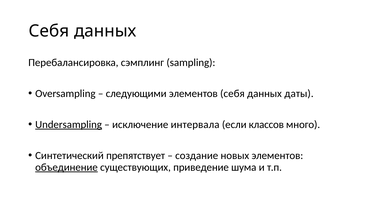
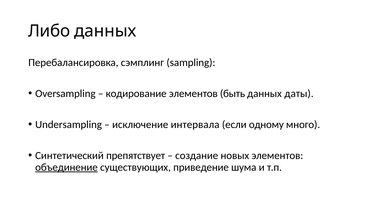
Себя at (49, 31): Себя -> Либо
следующими: следующими -> кодирование
элементов себя: себя -> быть
Undersampling underline: present -> none
классов: классов -> одному
